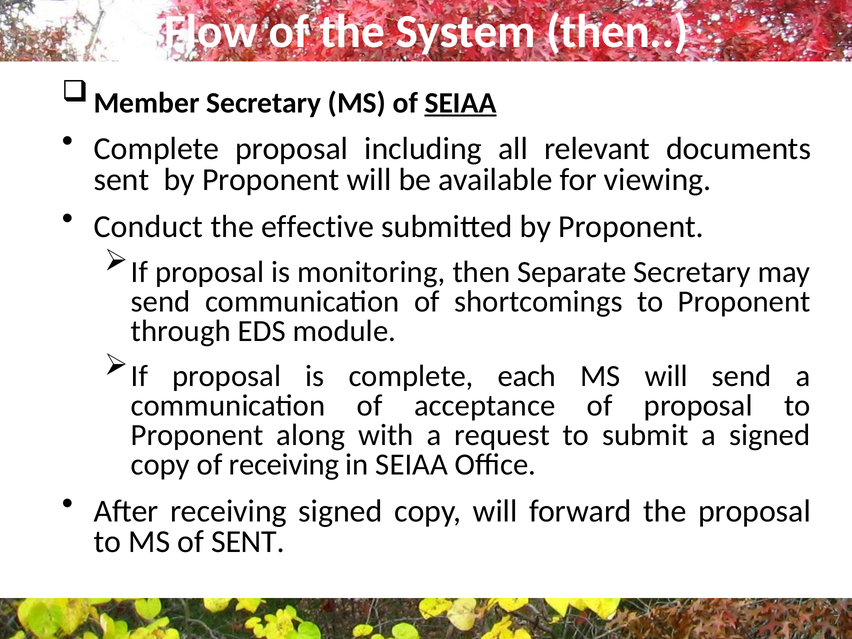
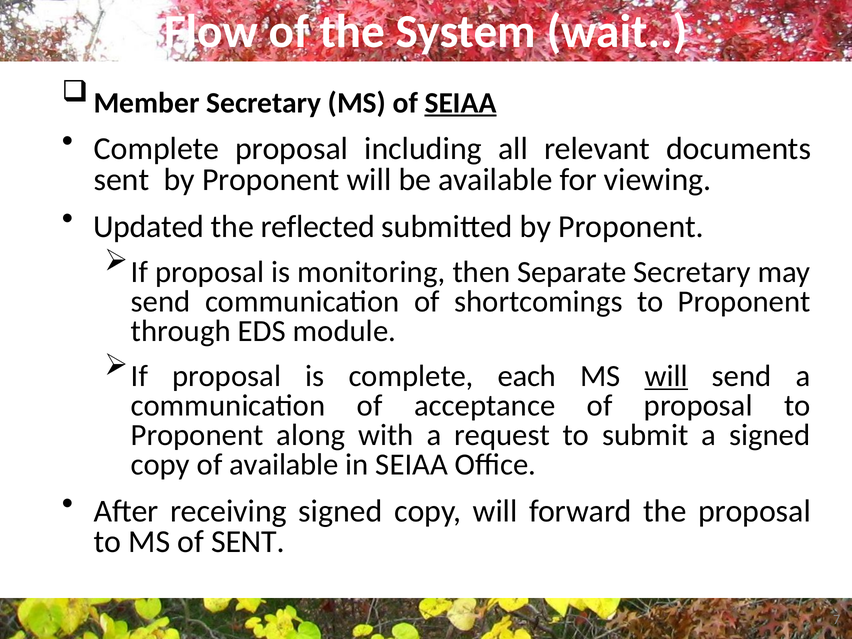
System then: then -> wait
Conduct: Conduct -> Updated
effective: effective -> reflected
will at (666, 376) underline: none -> present
of receiving: receiving -> available
